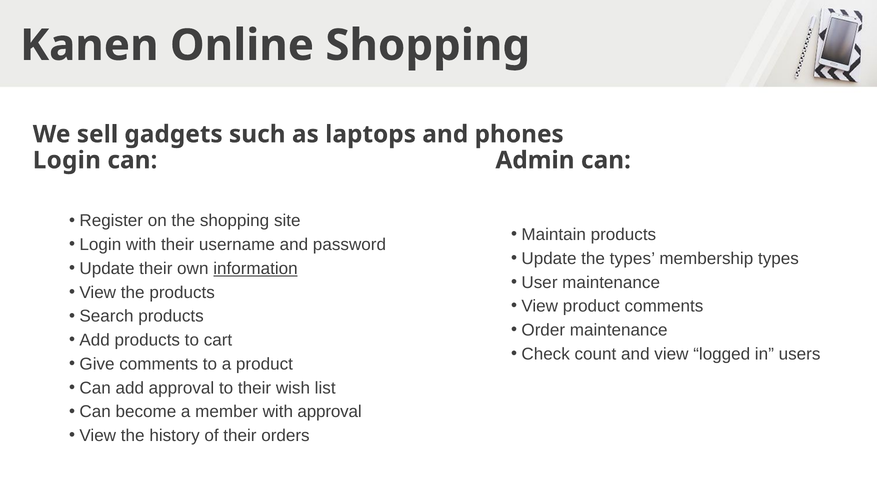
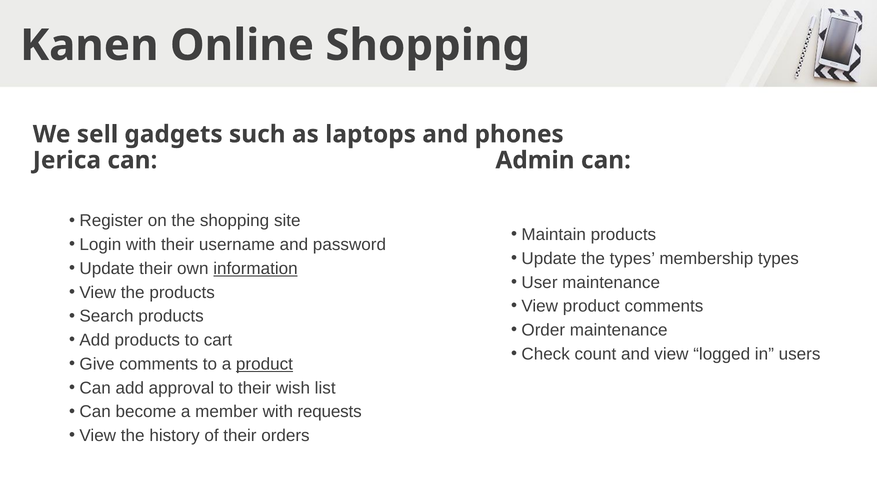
Login at (67, 160): Login -> Jerica
product at (264, 364) underline: none -> present
with approval: approval -> requests
